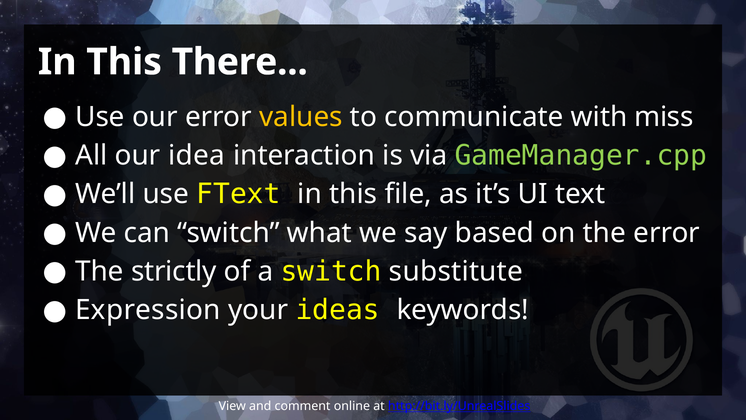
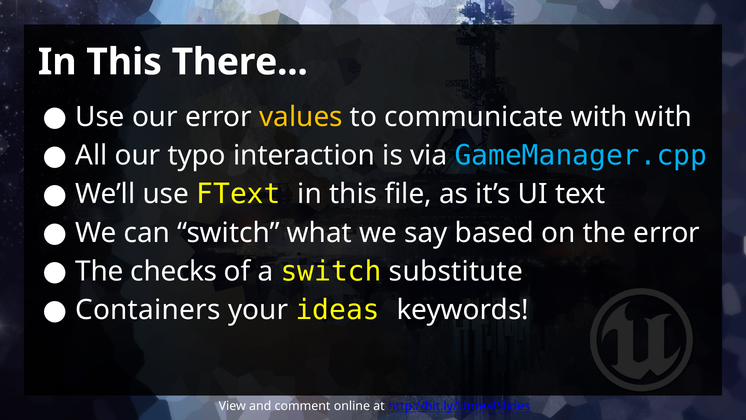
with miss: miss -> with
idea: idea -> typo
GameManager.cpp colour: light green -> light blue
strictly: strictly -> checks
Expression: Expression -> Containers
